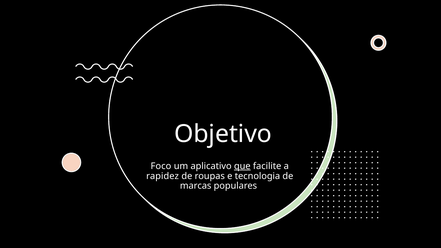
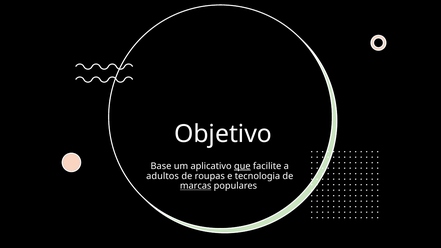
Foco: Foco -> Base
rapidez: rapidez -> adultos
marcas underline: none -> present
